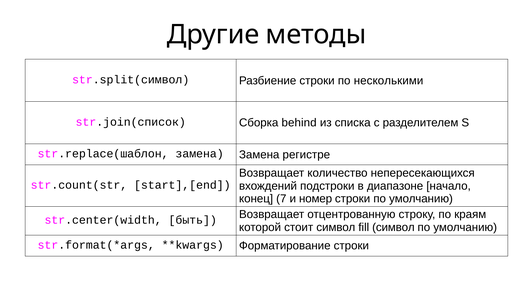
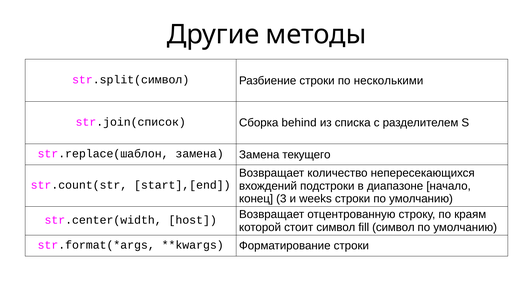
регистре: регистре -> текущего
7: 7 -> 3
номер: номер -> weeks
быть: быть -> host
